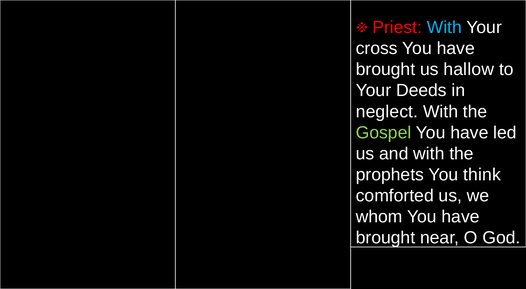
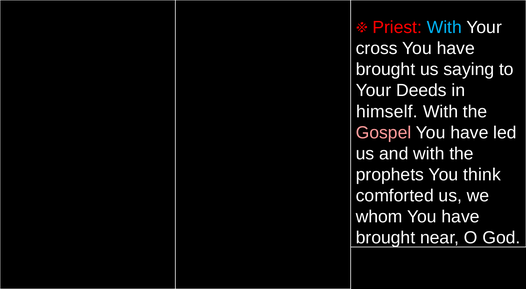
hallow: hallow -> saying
neglect: neglect -> himself
Gospel colour: light green -> pink
